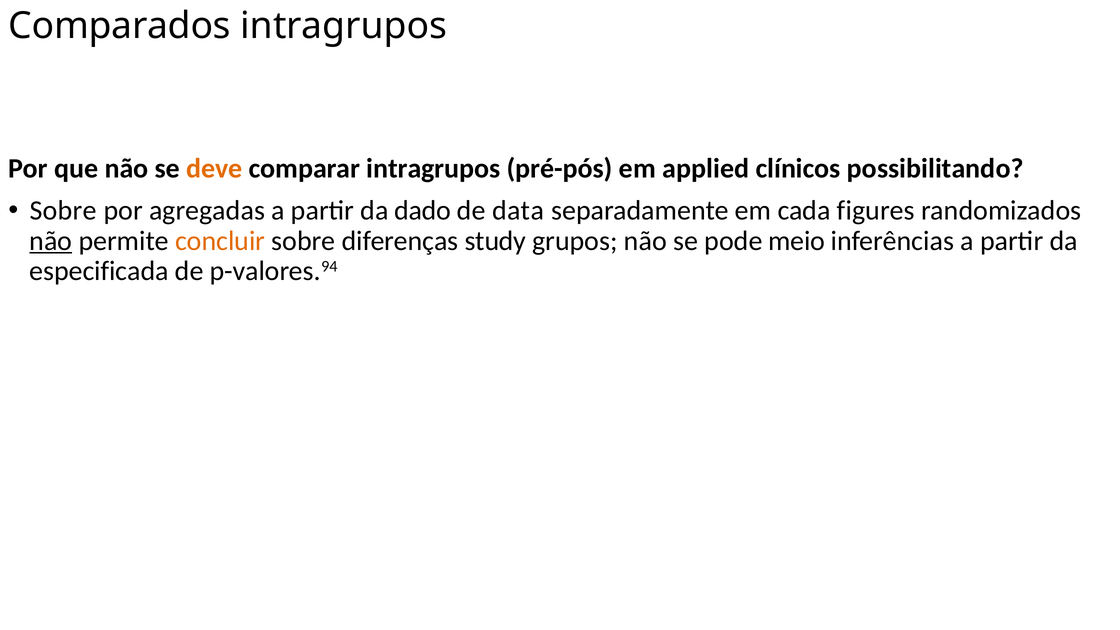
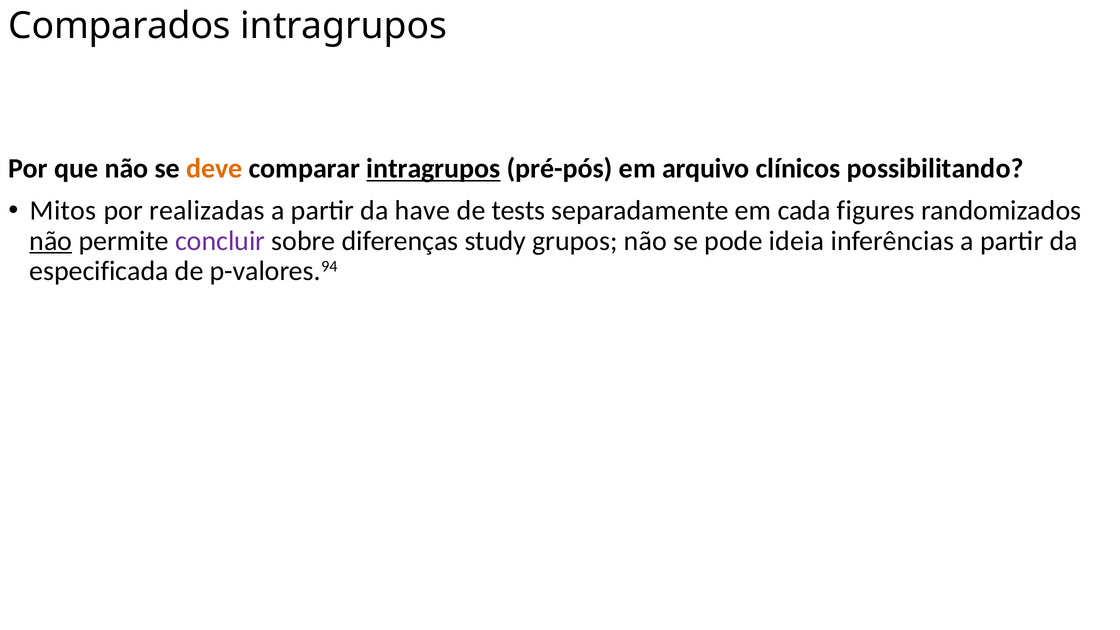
intragrupos at (433, 169) underline: none -> present
applied: applied -> arquivo
Sobre at (63, 211): Sobre -> Mitos
agregadas: agregadas -> realizadas
dado: dado -> have
data: data -> tests
concluir colour: orange -> purple
meio: meio -> ideia
